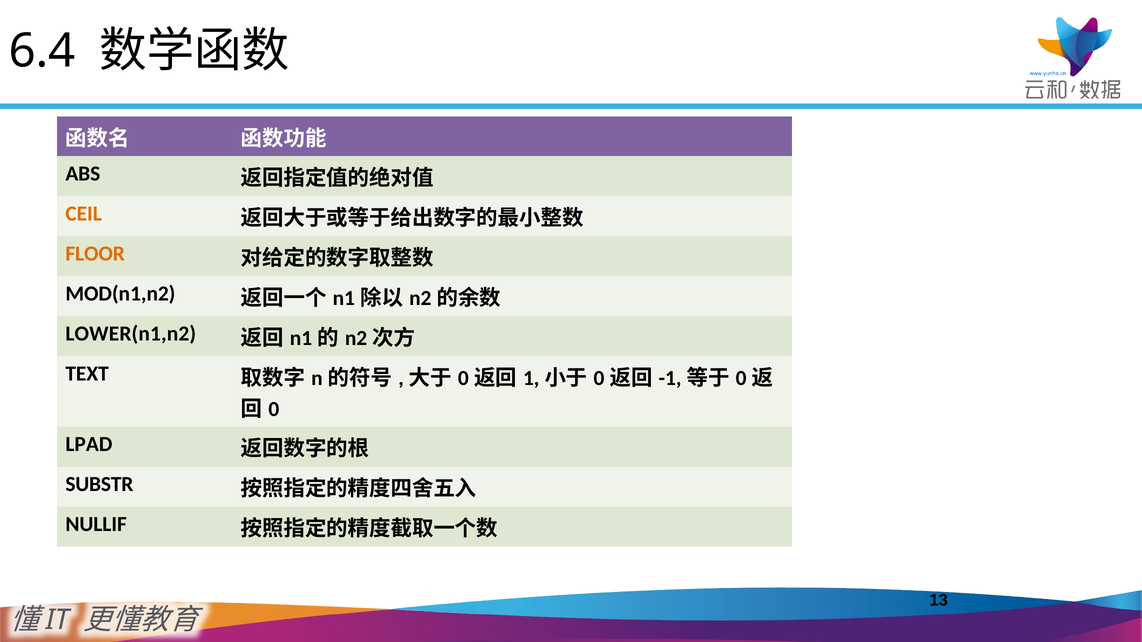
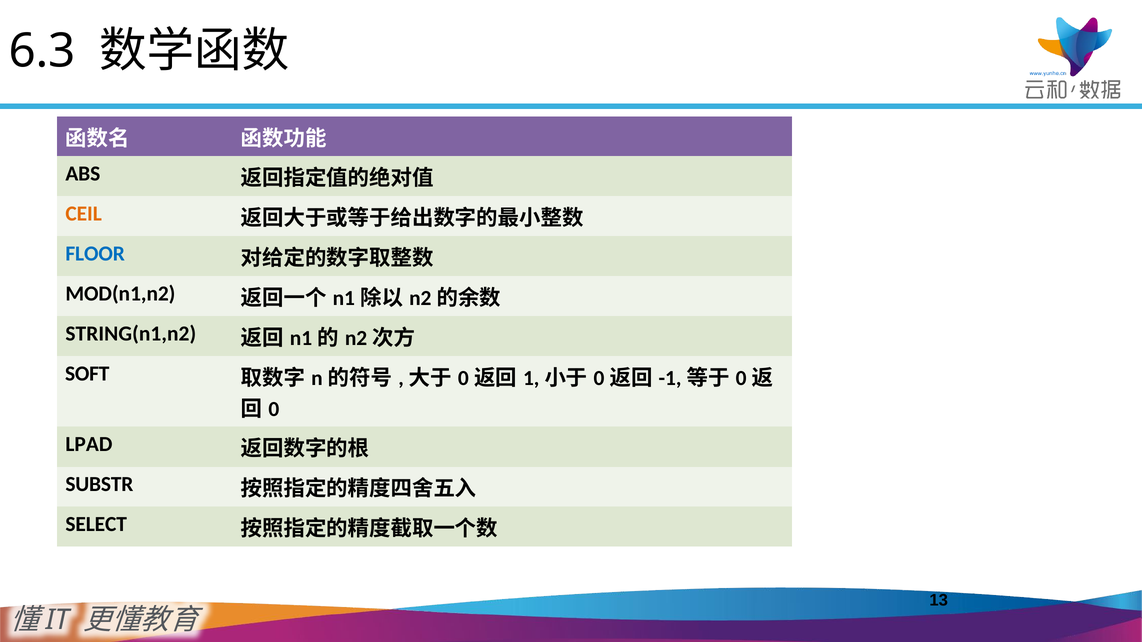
6.4: 6.4 -> 6.3
FLOOR colour: orange -> blue
LOWER(n1,n2: LOWER(n1,n2 -> STRING(n1,n2
TEXT: TEXT -> SOFT
NULLIF: NULLIF -> SELECT
